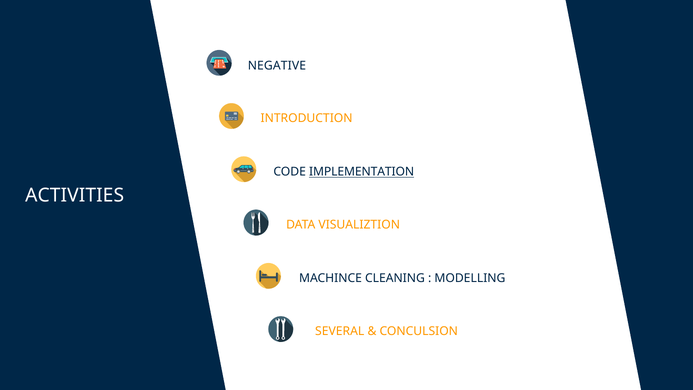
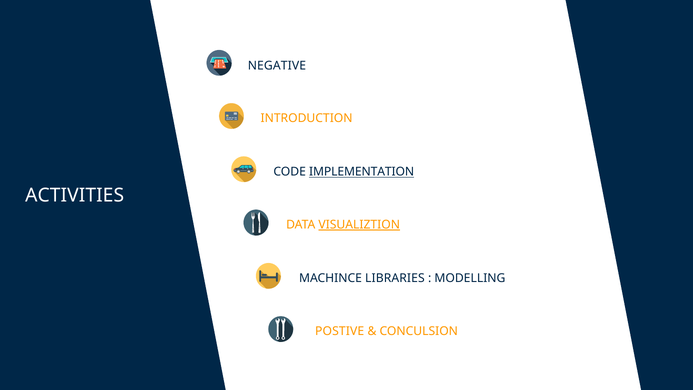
VISUALIZTION underline: none -> present
CLEANING: CLEANING -> LIBRARIES
SEVERAL: SEVERAL -> POSTIVE
